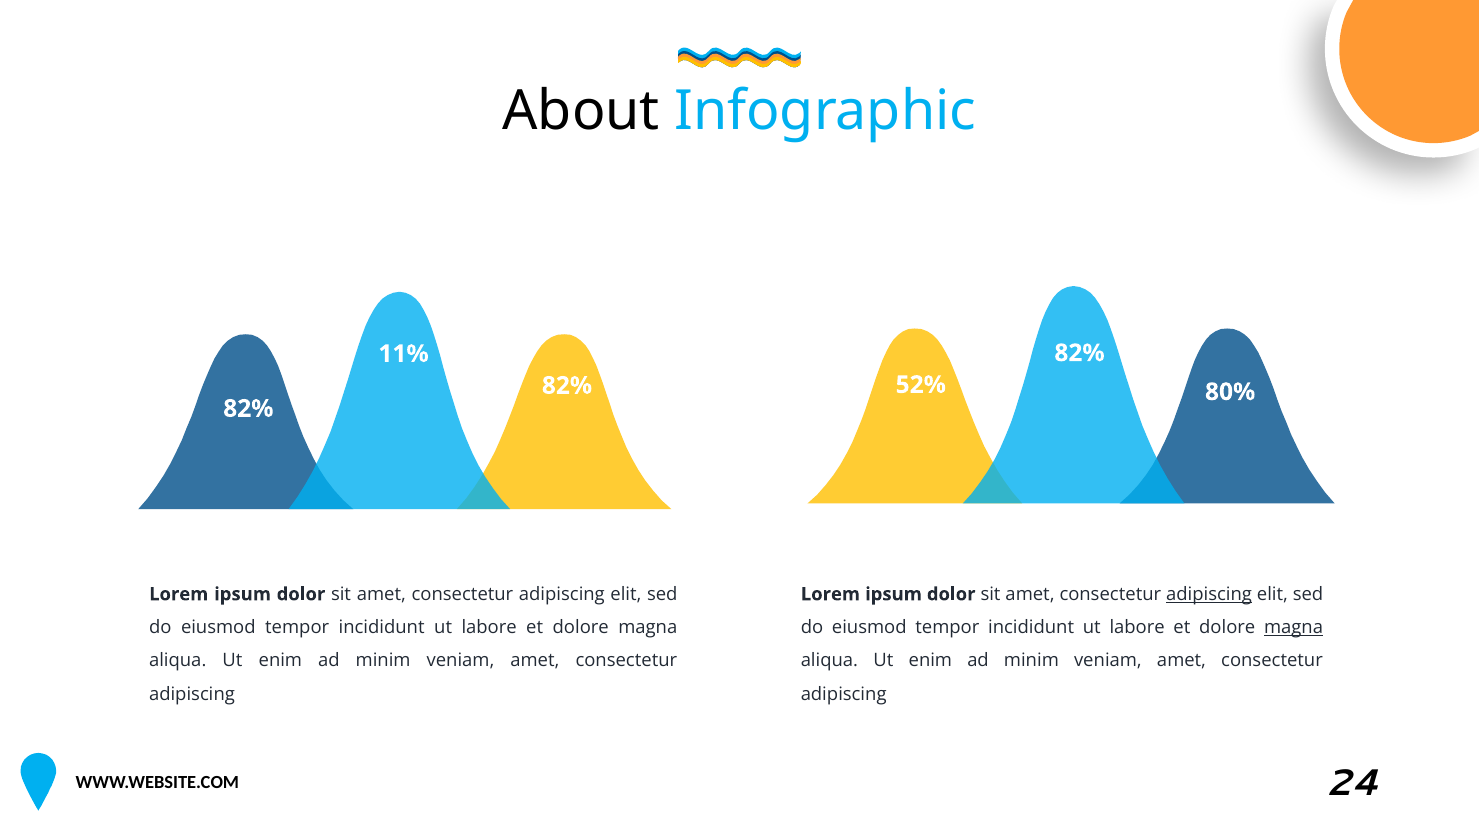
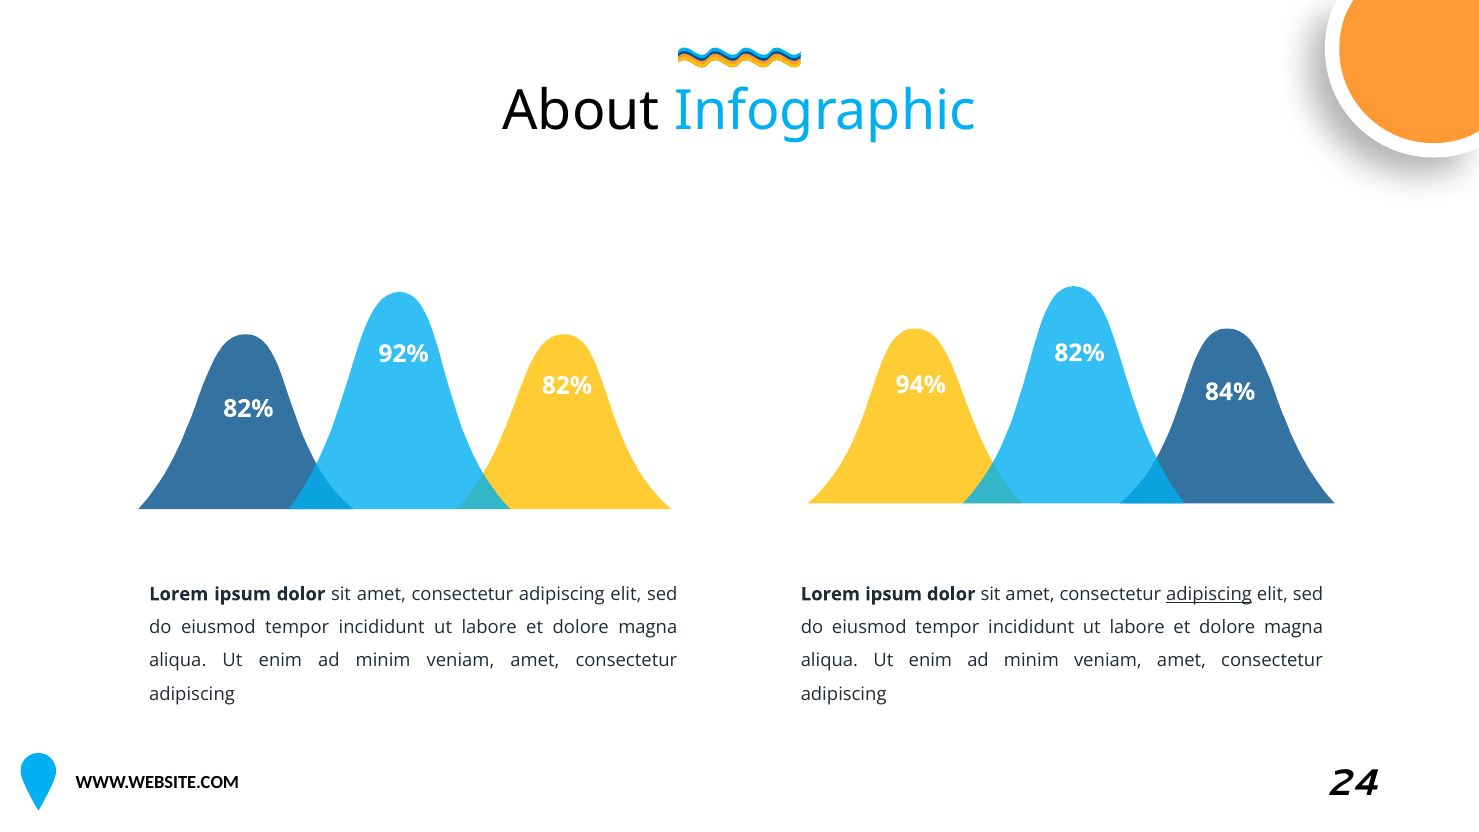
11%: 11% -> 92%
52%: 52% -> 94%
80%: 80% -> 84%
magna at (1294, 627) underline: present -> none
